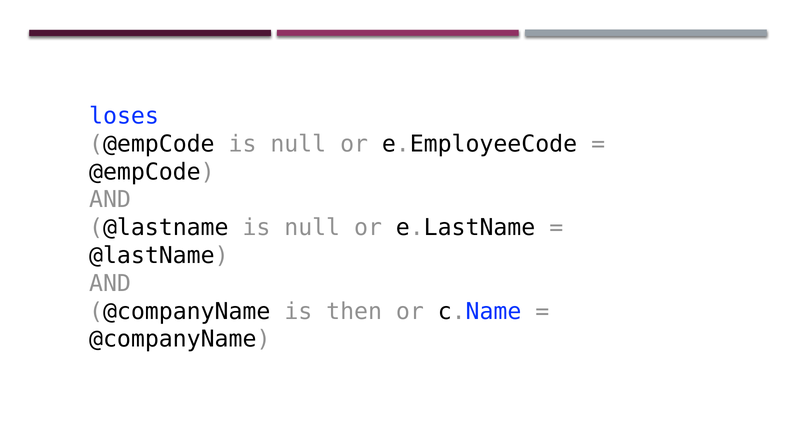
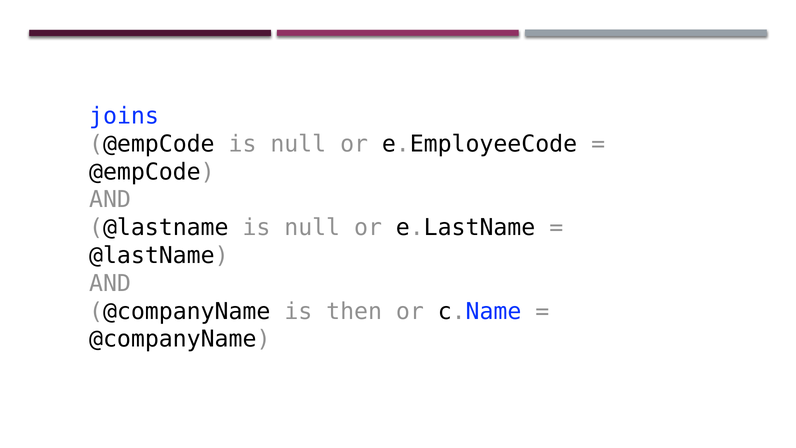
loses: loses -> joins
